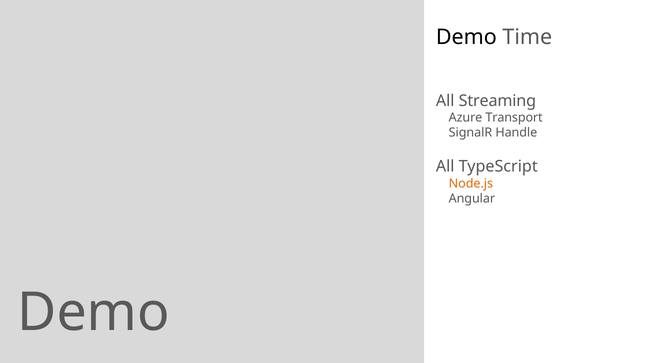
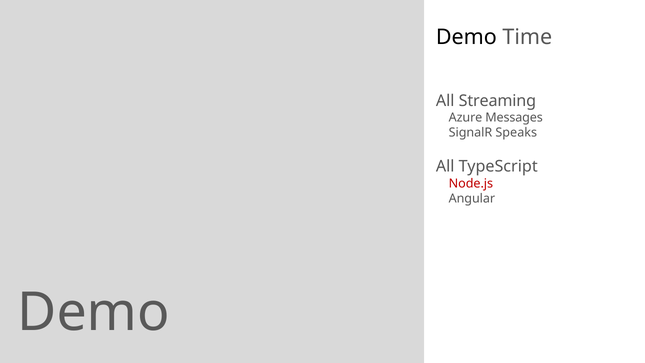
Transport: Transport -> Messages
Handle: Handle -> Speaks
Node.js colour: orange -> red
